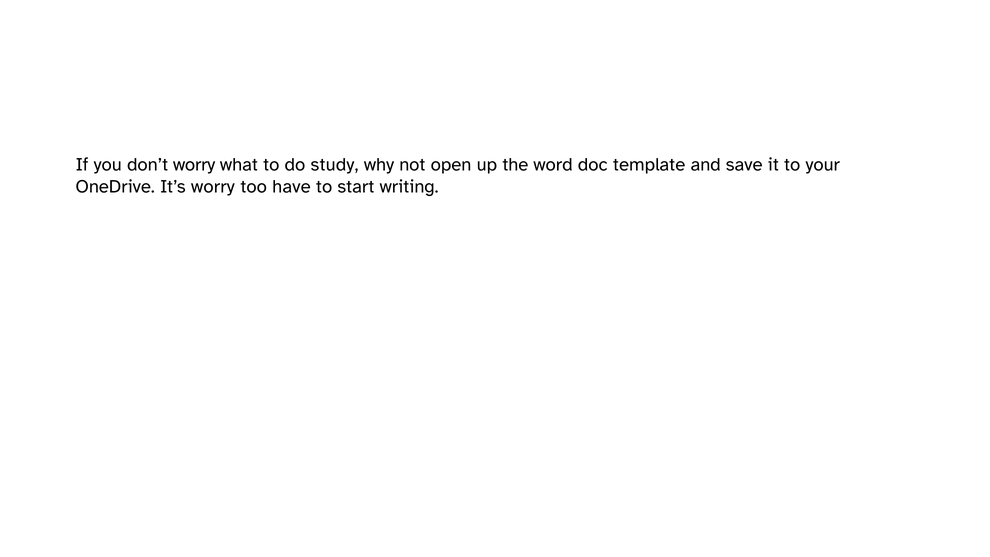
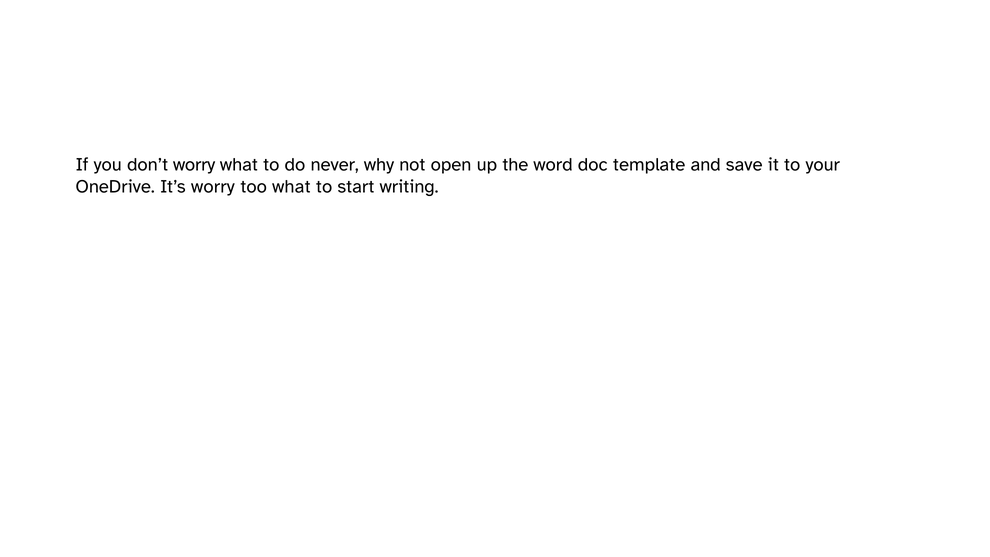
study: study -> never
too have: have -> what
